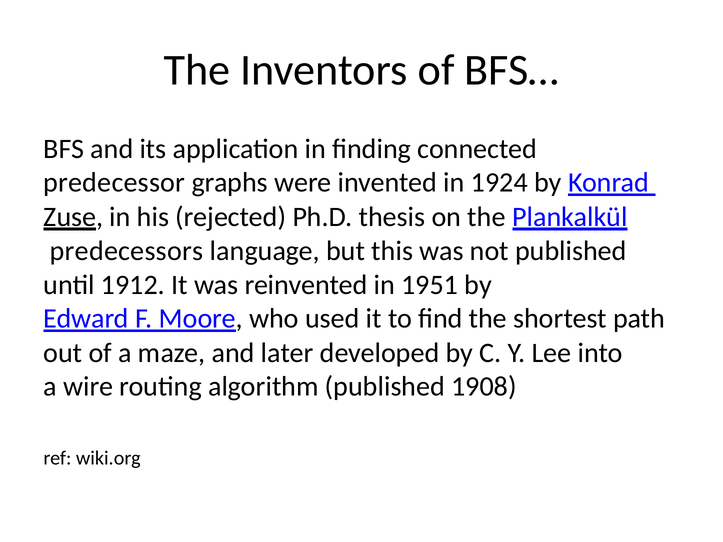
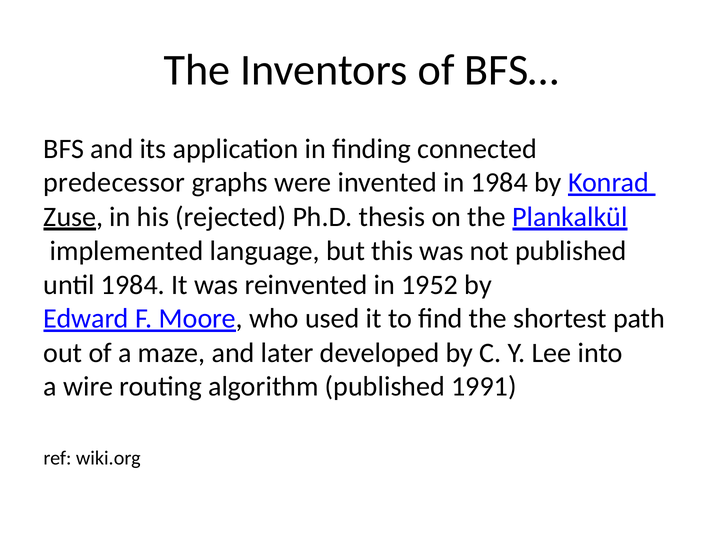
in 1924: 1924 -> 1984
predecessors: predecessors -> implemented
until 1912: 1912 -> 1984
1951: 1951 -> 1952
1908: 1908 -> 1991
